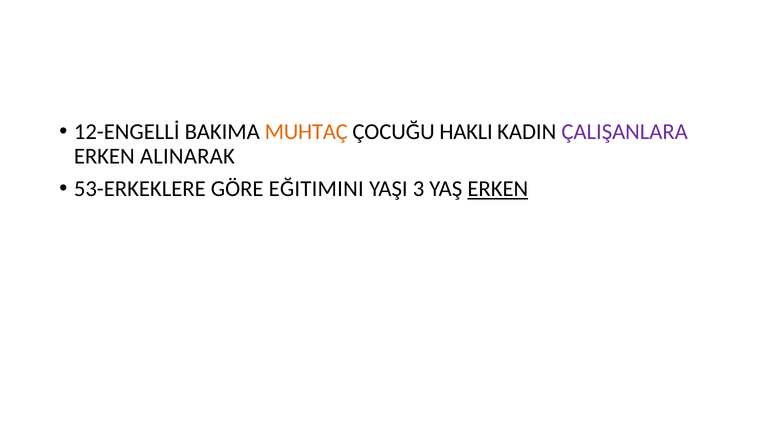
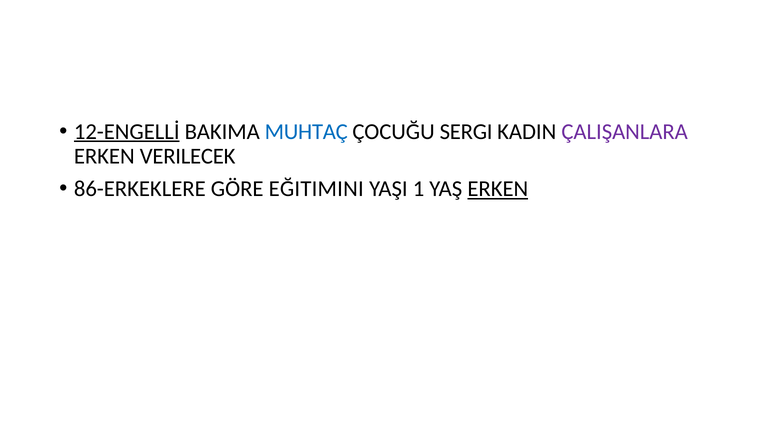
12-ENGELLİ underline: none -> present
MUHTAÇ colour: orange -> blue
HAKLI: HAKLI -> SERGI
ALINARAK: ALINARAK -> VERILECEK
53-ERKEKLERE: 53-ERKEKLERE -> 86-ERKEKLERE
3: 3 -> 1
